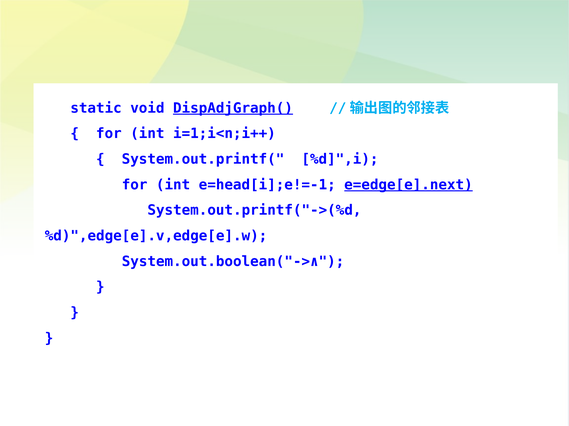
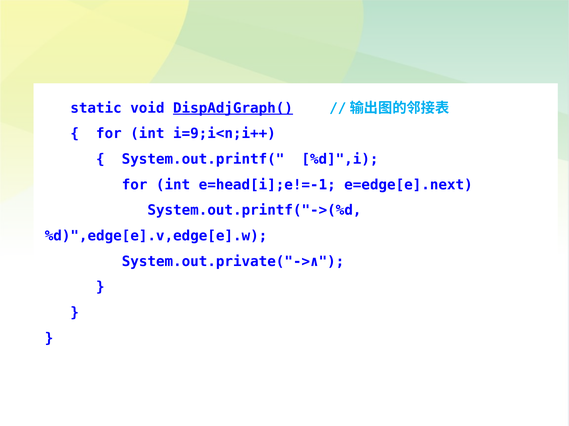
i=1;i<n;i++: i=1;i<n;i++ -> i=9;i<n;i++
e=edge[e].next underline: present -> none
System.out.boolean("->∧: System.out.boolean("->∧ -> System.out.private("->∧
